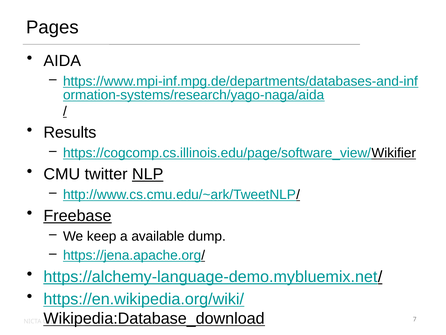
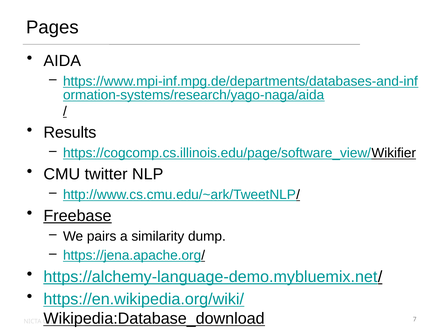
NLP underline: present -> none
keep: keep -> pairs
available: available -> similarity
